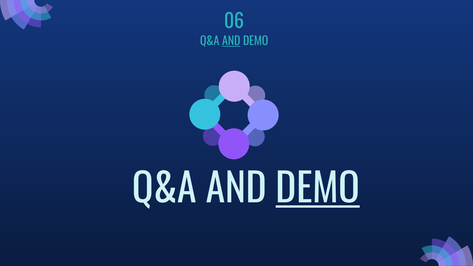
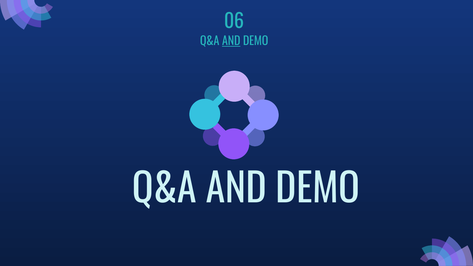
DEMO at (318, 190) underline: present -> none
